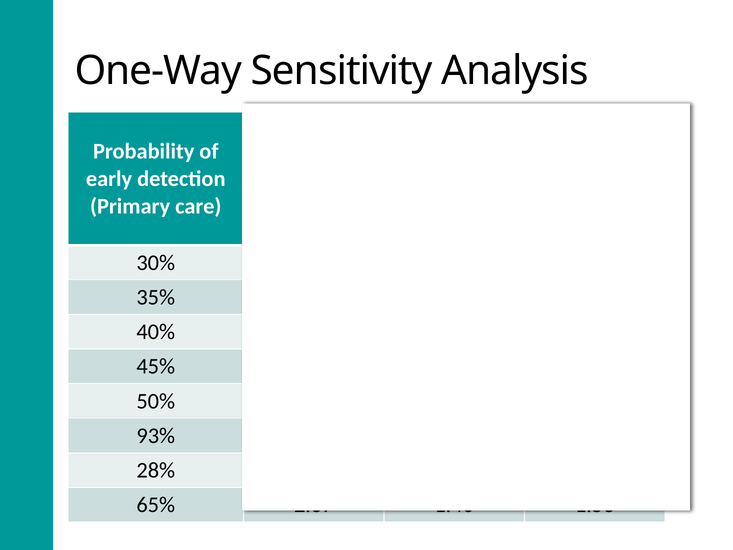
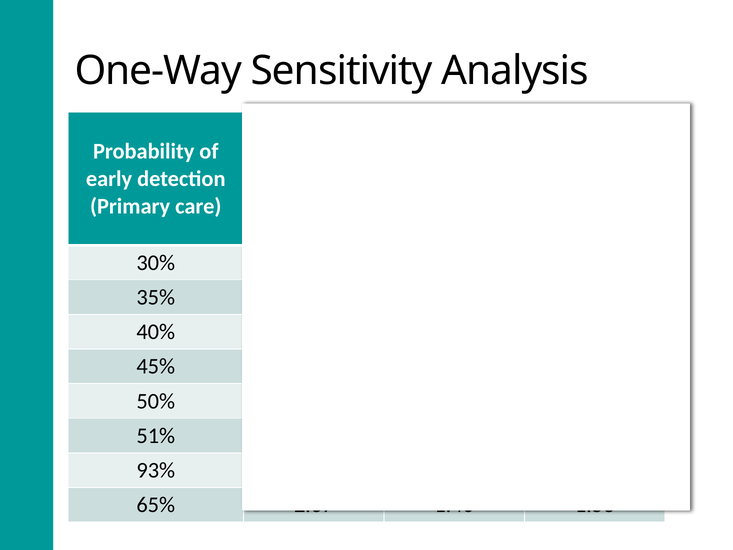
93%: 93% -> 51%
28%: 28% -> 93%
